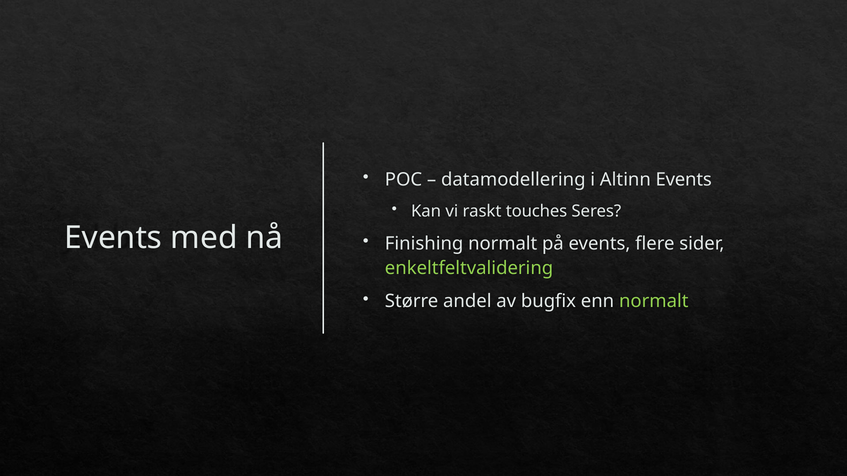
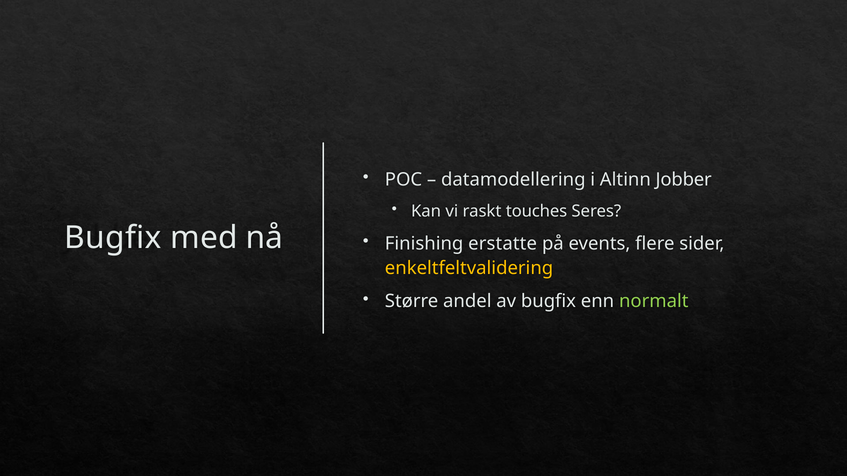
Altinn Events: Events -> Jobber
Events at (113, 238): Events -> Bugfix
Finishing normalt: normalt -> erstatte
enkeltfeltvalidering colour: light green -> yellow
